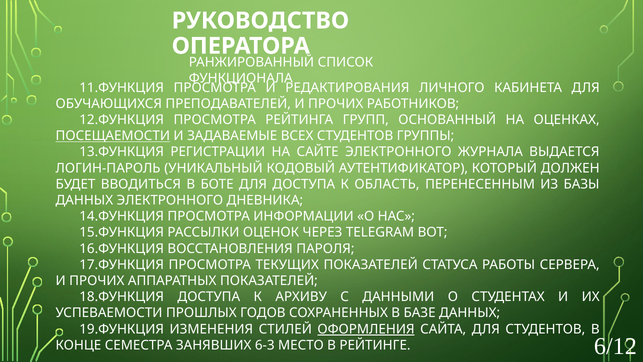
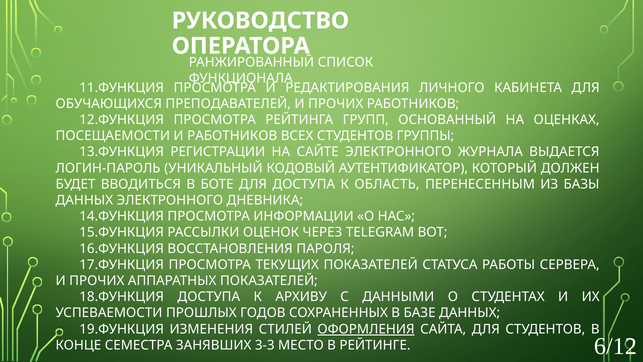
ПОСЕЩАЕМОСТИ underline: present -> none
И ЗАДАВАЕМЫЕ: ЗАДАВАЕМЫЕ -> РАБОТНИКОВ
6-3: 6-3 -> 3-3
